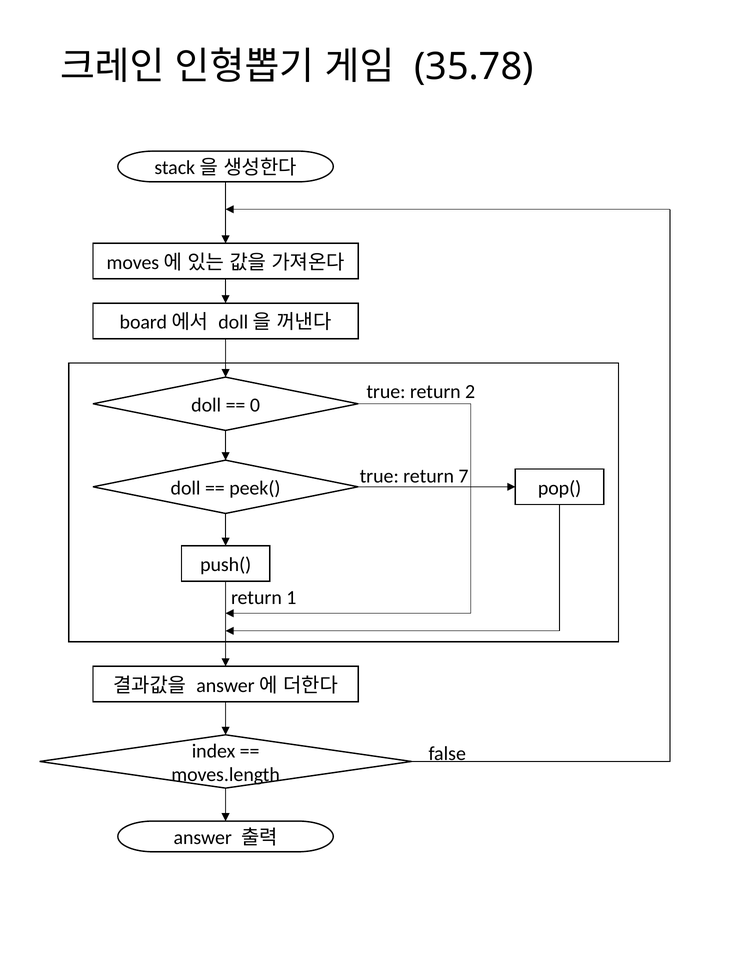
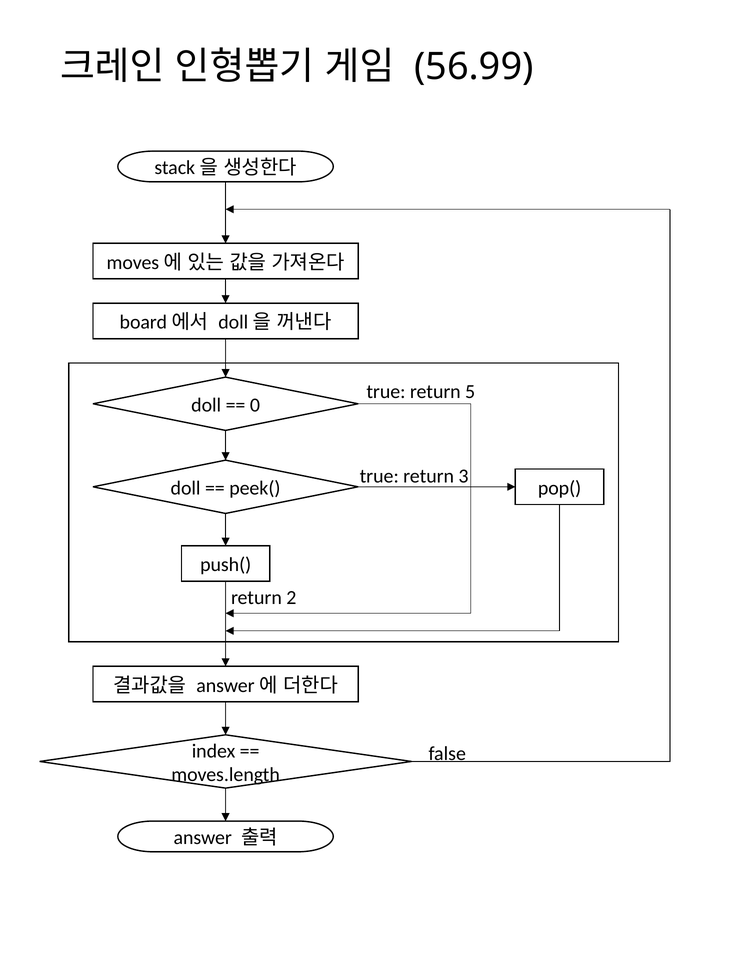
35.78: 35.78 -> 56.99
2: 2 -> 5
7: 7 -> 3
1: 1 -> 2
